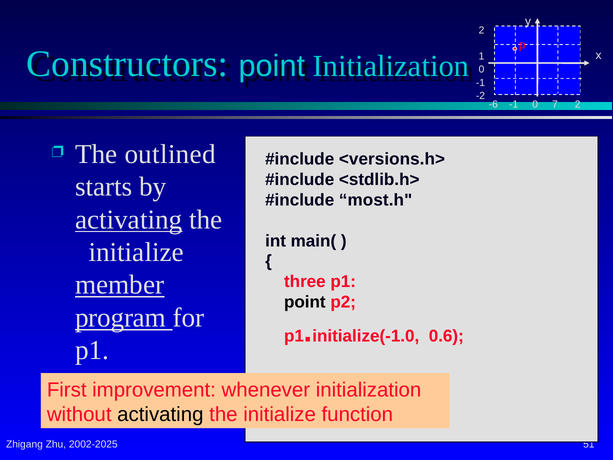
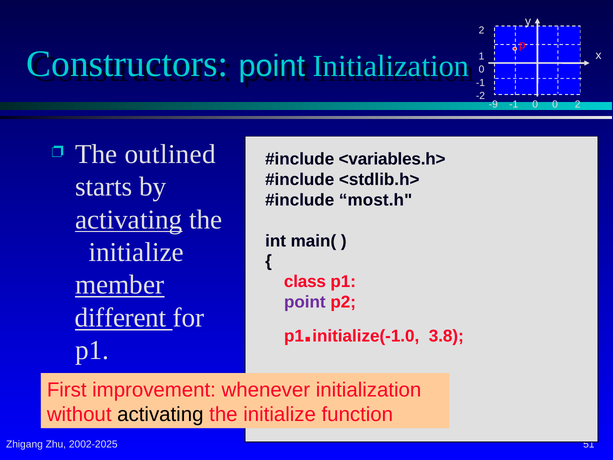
-6: -6 -> -9
0 7: 7 -> 0
<versions.h>: <versions.h> -> <variables.h>
three: three -> class
point at (305, 302) colour: black -> purple
program: program -> different
0.6: 0.6 -> 3.8
